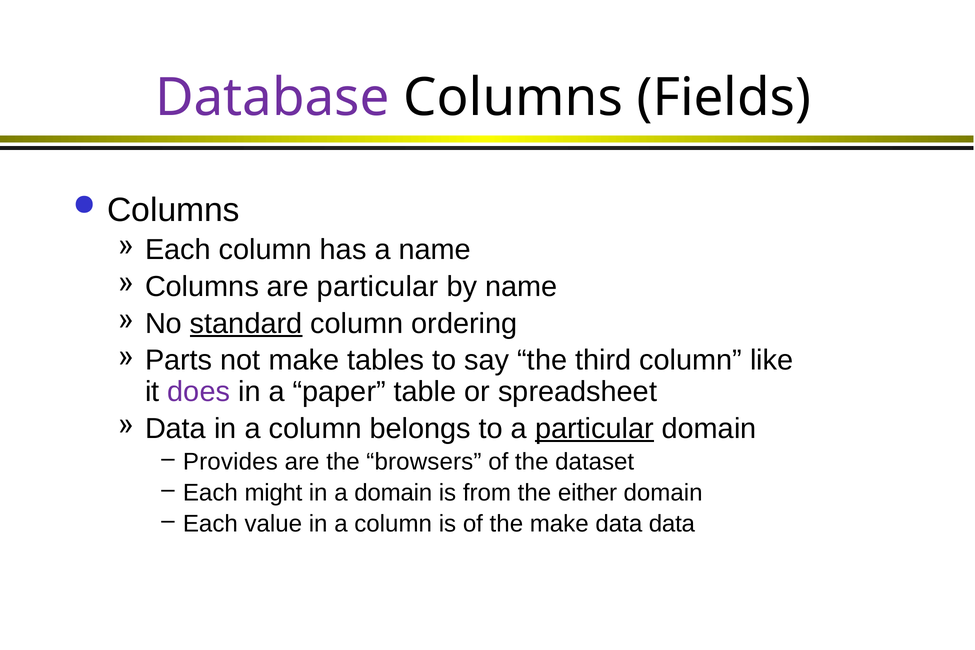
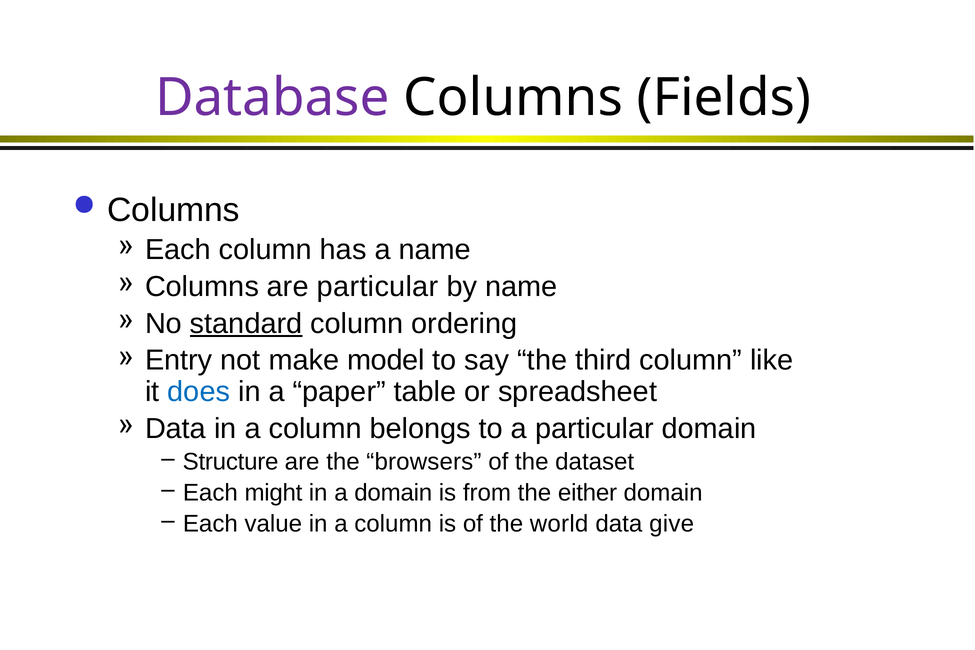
Parts: Parts -> Entry
tables: tables -> model
does colour: purple -> blue
particular at (594, 429) underline: present -> none
Provides: Provides -> Structure
the make: make -> world
data data: data -> give
